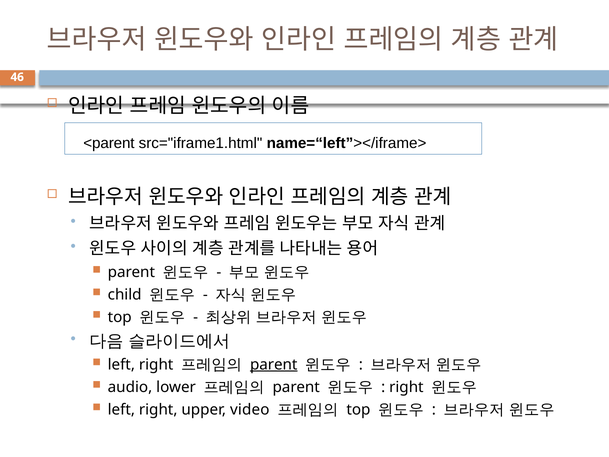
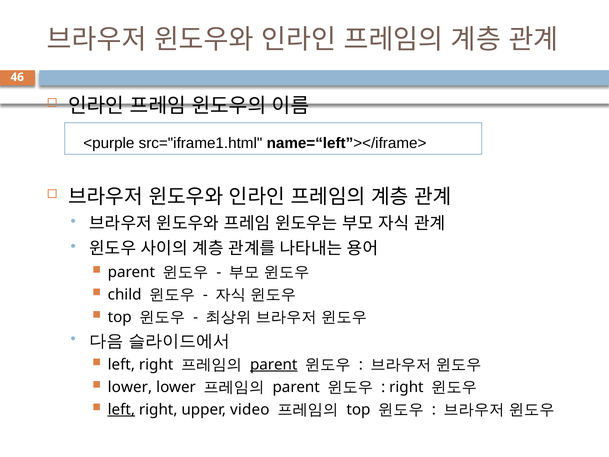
<parent: <parent -> <purple
audio at (130, 387): audio -> lower
left at (121, 409) underline: none -> present
